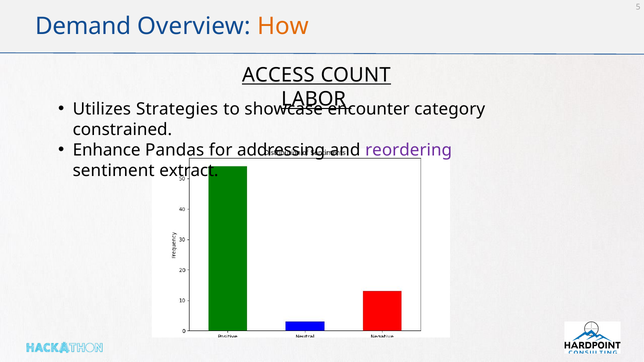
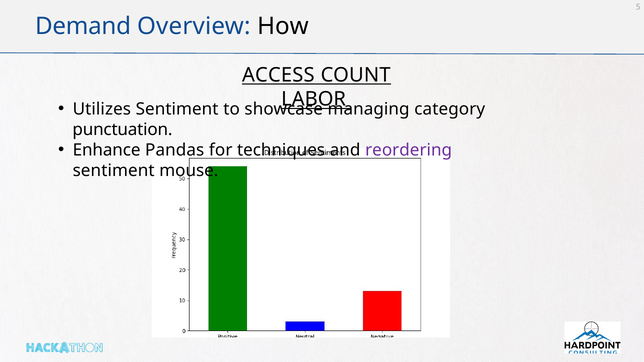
How colour: orange -> black
Utilizes Strategies: Strategies -> Sentiment
encounter: encounter -> managing
constrained: constrained -> punctuation
addressing: addressing -> techniques
extract: extract -> mouse
